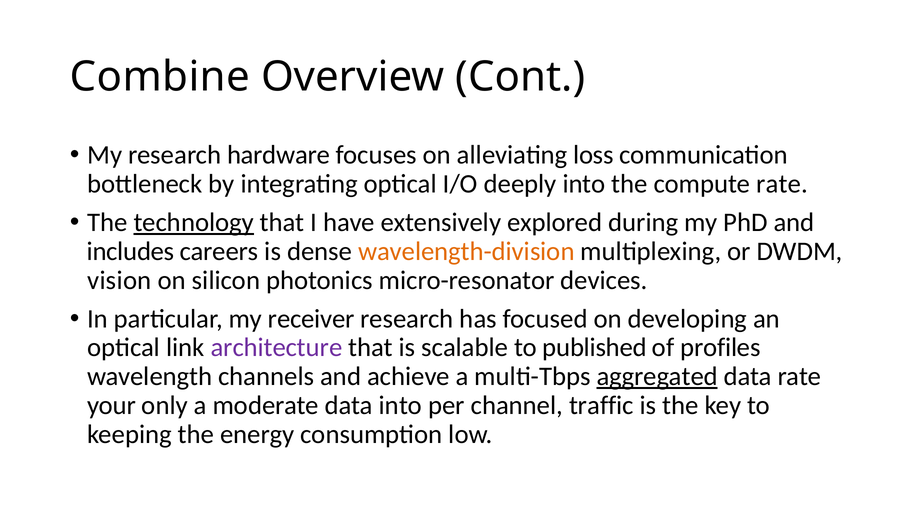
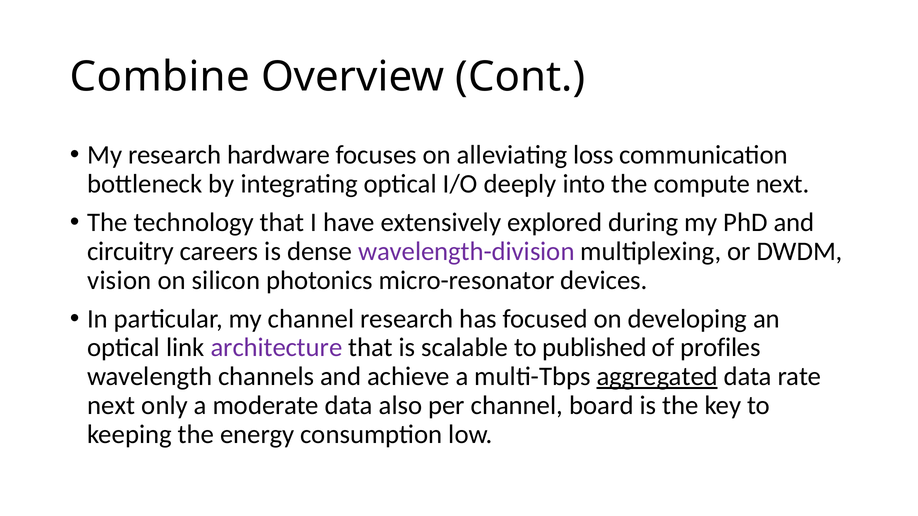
compute rate: rate -> next
technology underline: present -> none
includes: includes -> circuitry
wavelength-division colour: orange -> purple
my receiver: receiver -> channel
your at (111, 406): your -> next
data into: into -> also
traffic: traffic -> board
